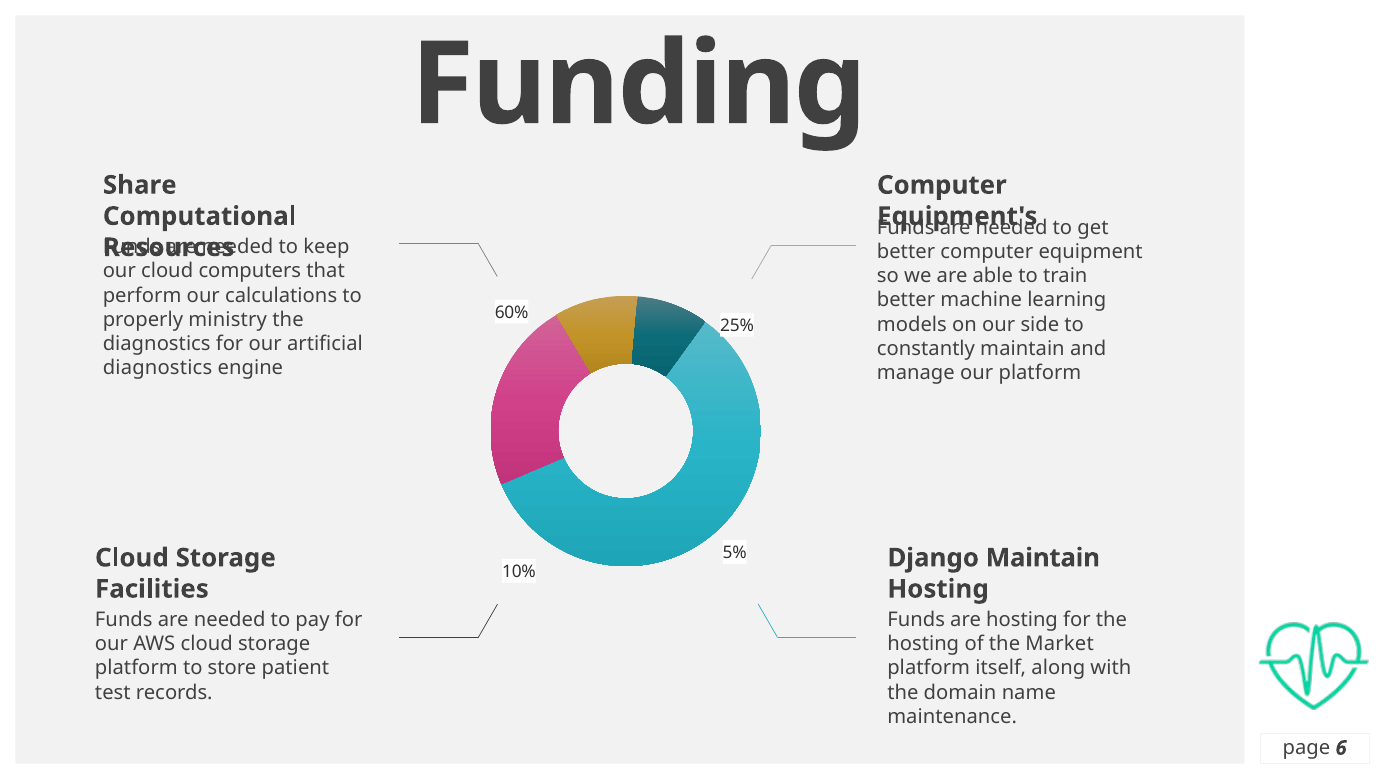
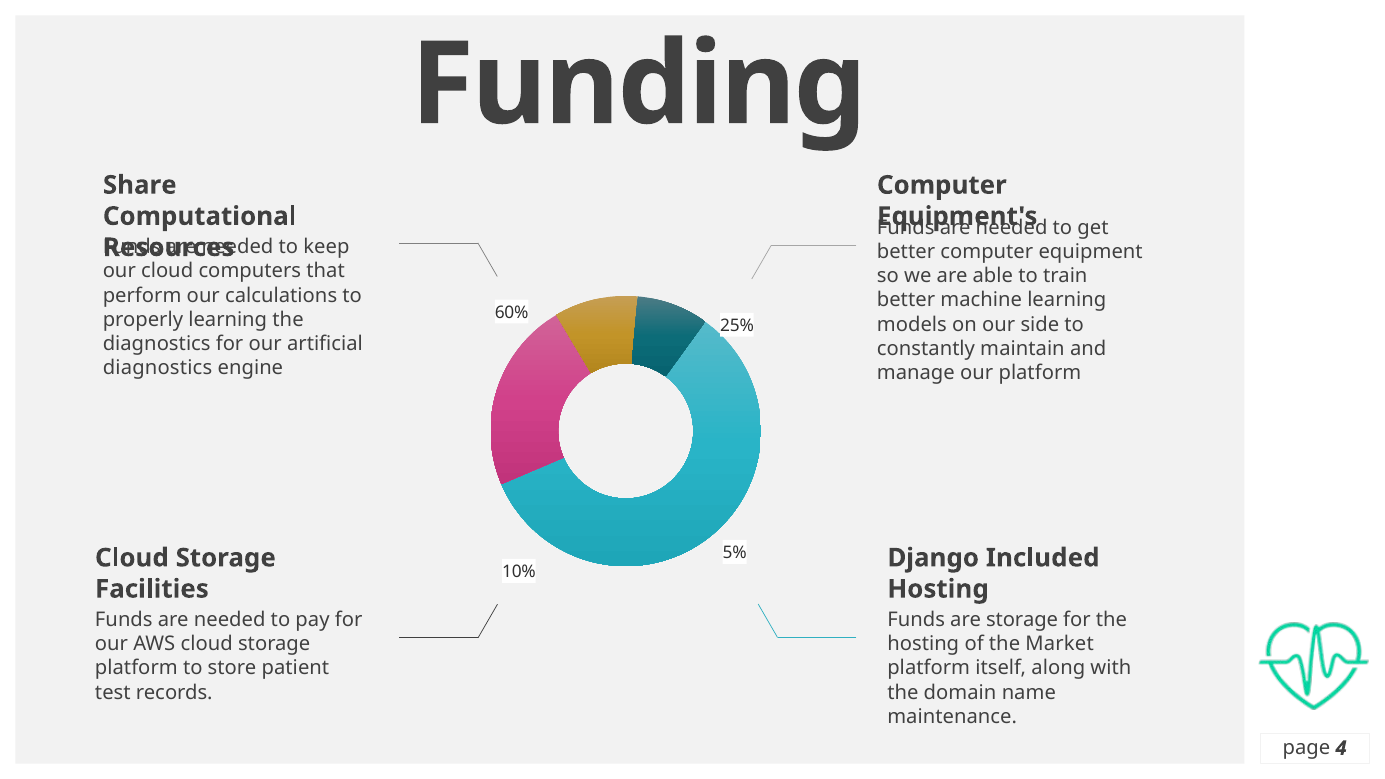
properly ministry: ministry -> learning
Django Maintain: Maintain -> Included
are hosting: hosting -> storage
6: 6 -> 4
